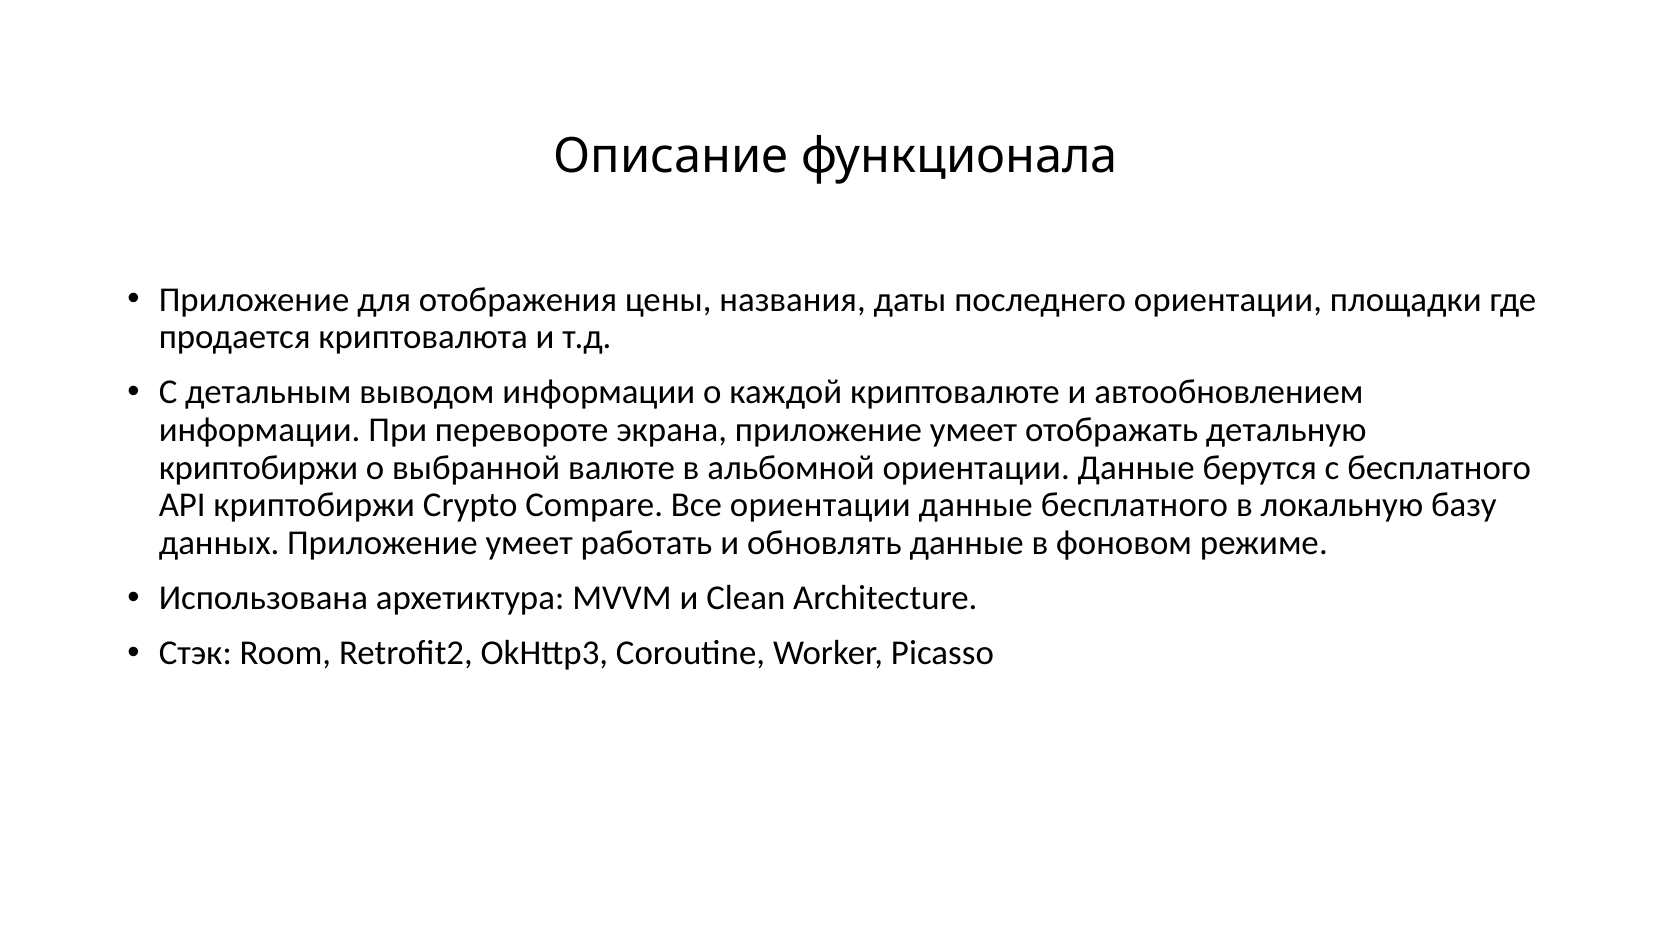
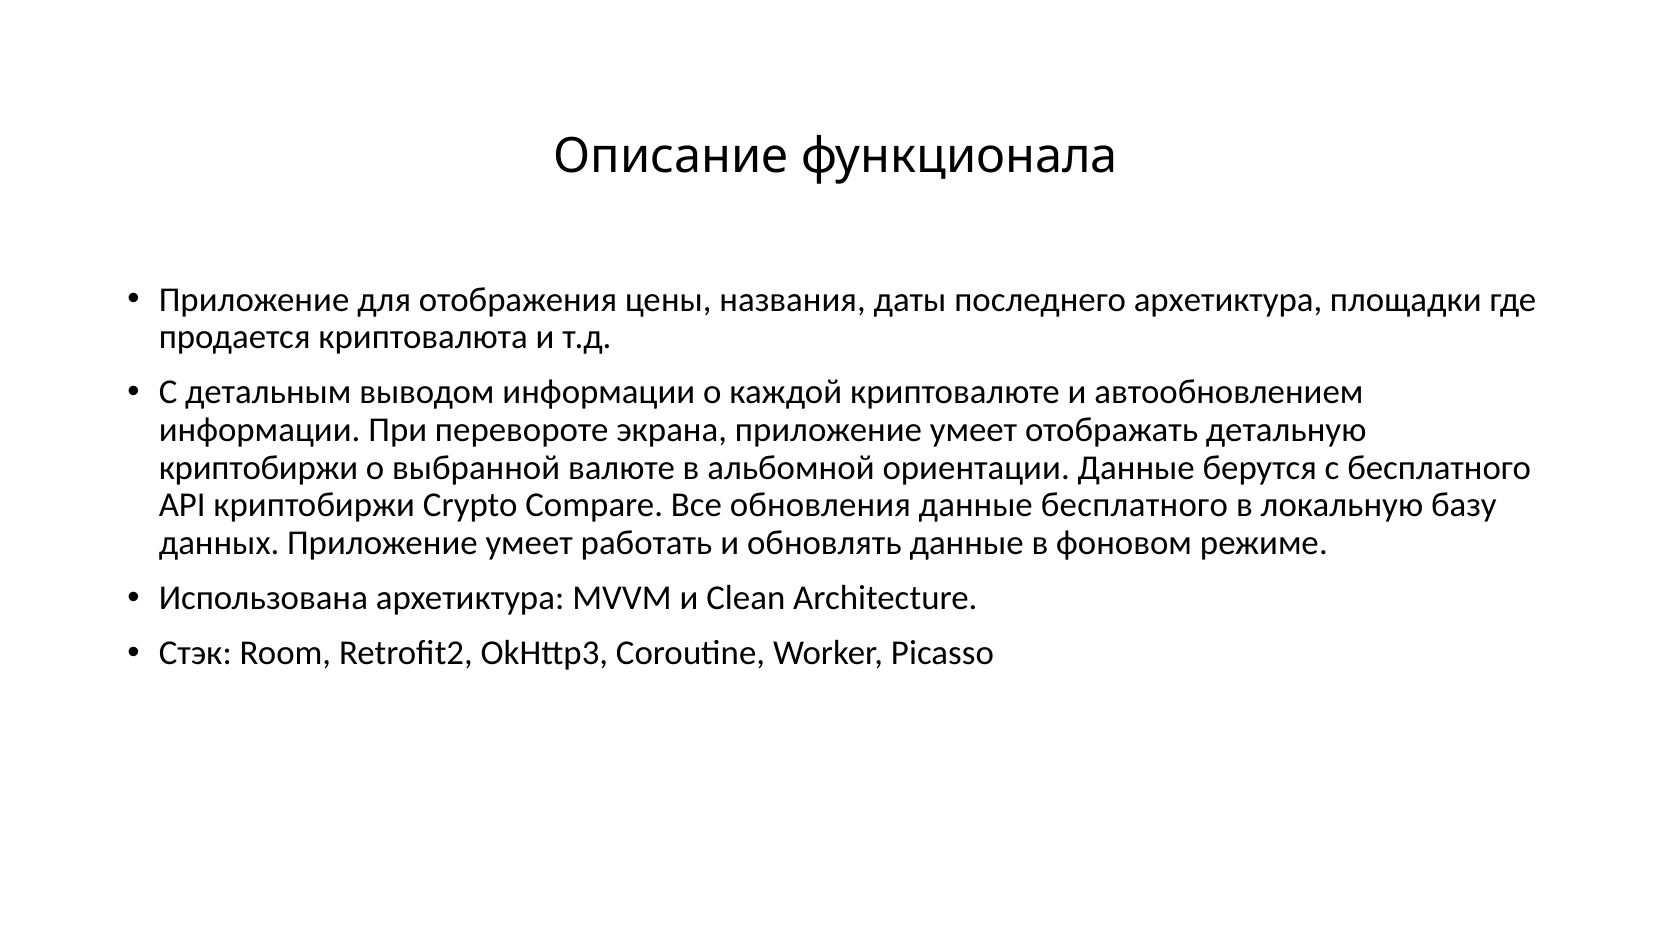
последнего ориентации: ориентации -> архетиктура
Все ориентации: ориентации -> обновления
